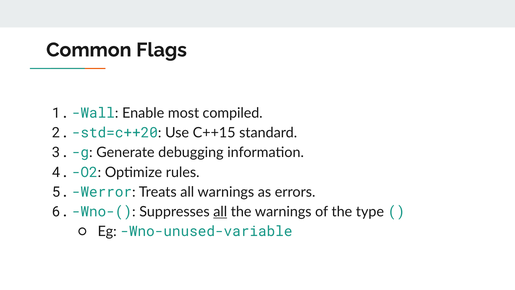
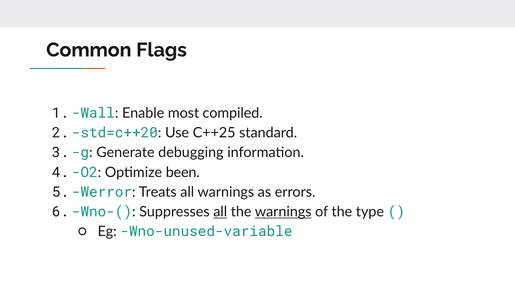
C++15: C++15 -> C++25
rules: rules -> been
warnings at (283, 212) underline: none -> present
